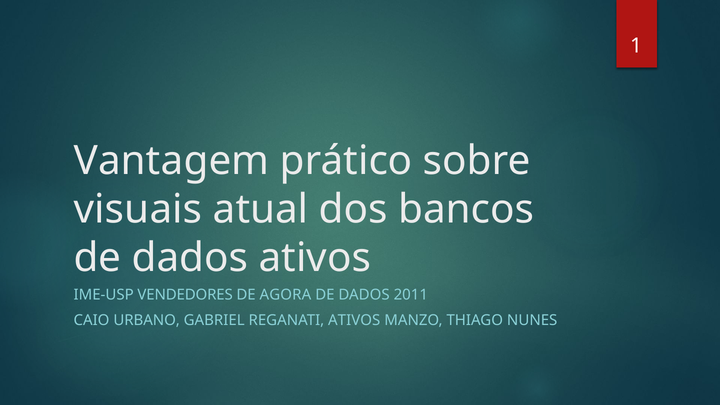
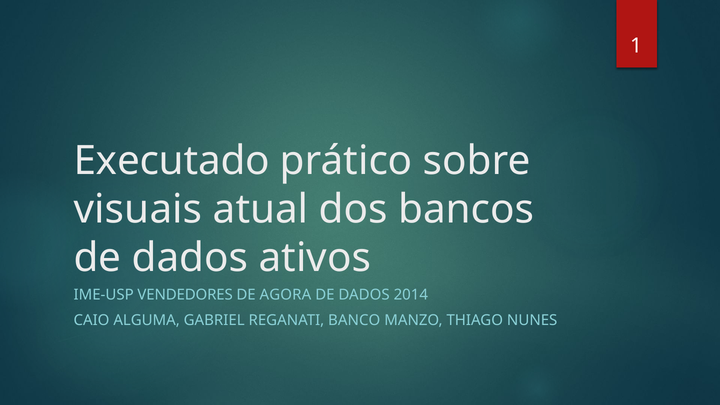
Vantagem: Vantagem -> Executado
2011: 2011 -> 2014
URBANO: URBANO -> ALGUMA
REGANATI ATIVOS: ATIVOS -> BANCO
